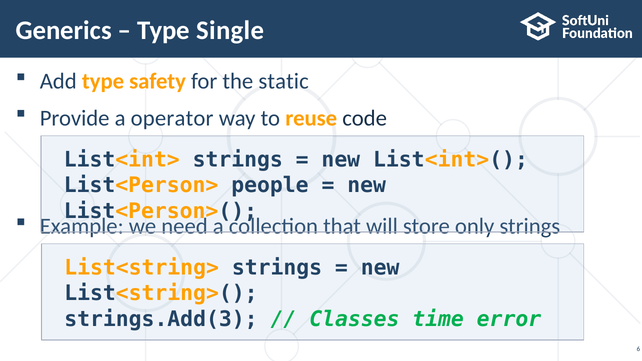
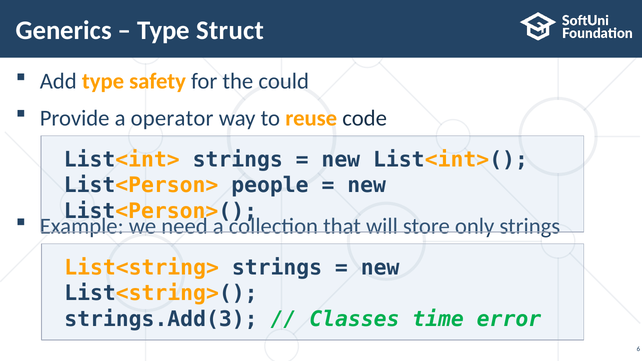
Single: Single -> Struct
static: static -> could
